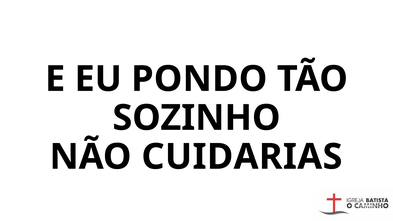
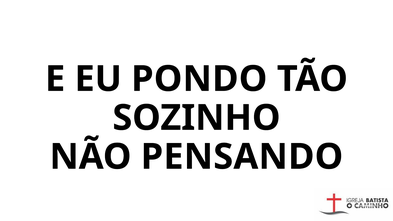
CUIDARIAS: CUIDARIAS -> PENSANDO
